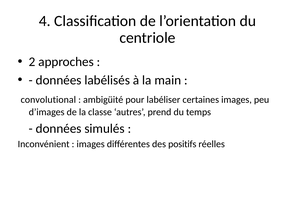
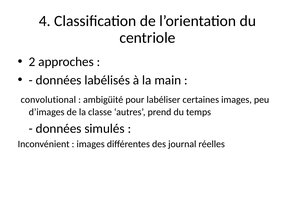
positifs: positifs -> journal
